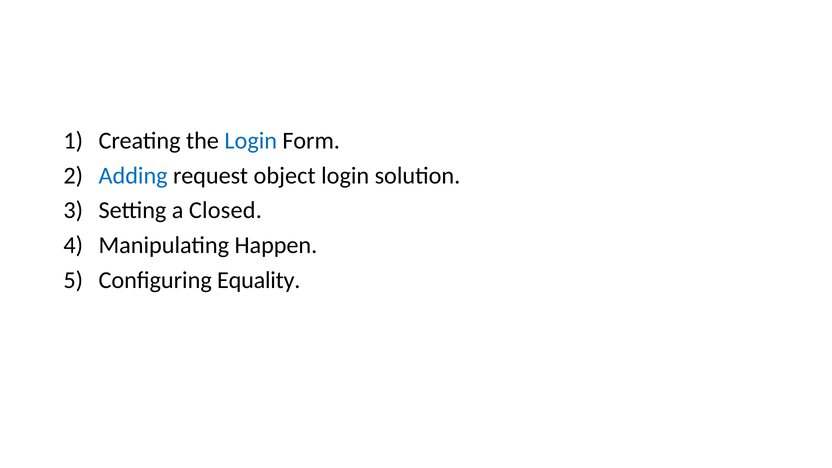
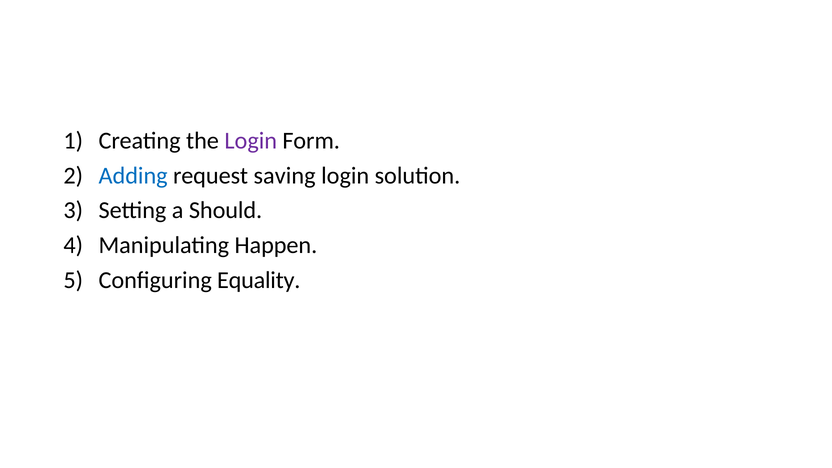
Login at (251, 141) colour: blue -> purple
object: object -> saving
Closed: Closed -> Should
